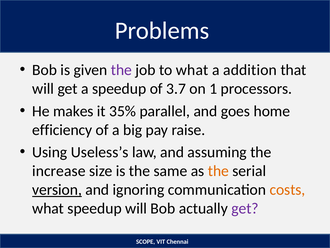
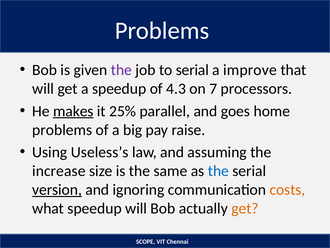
to what: what -> serial
addition: addition -> improve
3.7: 3.7 -> 4.3
1: 1 -> 7
makes underline: none -> present
35%: 35% -> 25%
efficiency at (62, 130): efficiency -> problems
the at (218, 171) colour: orange -> blue
get at (245, 208) colour: purple -> orange
